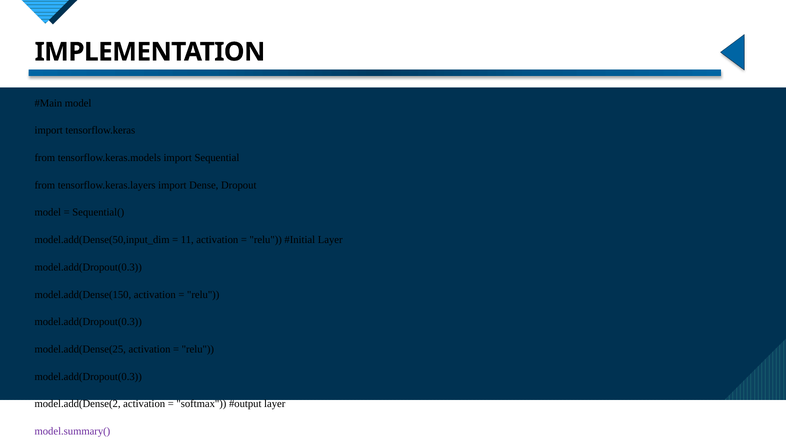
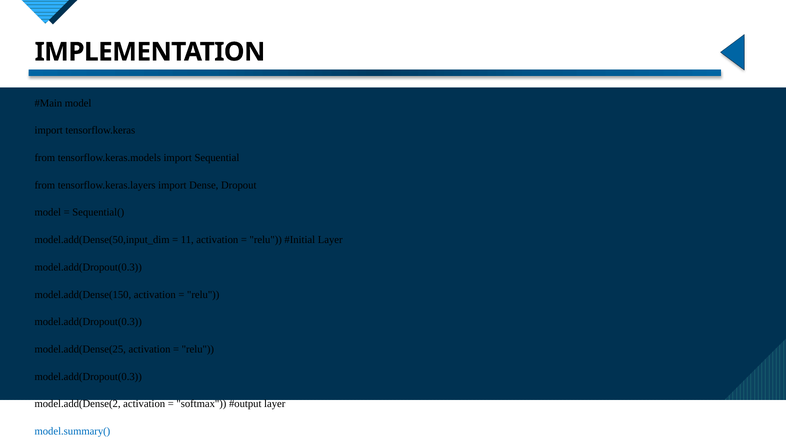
model.summary( colour: purple -> blue
